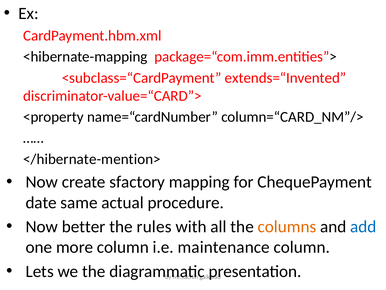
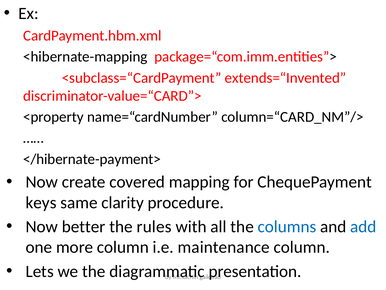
</hibernate-mention>: </hibernate-mention> -> </hibernate-payment>
sfactory: sfactory -> covered
date: date -> keys
actual: actual -> clarity
columns colour: orange -> blue
